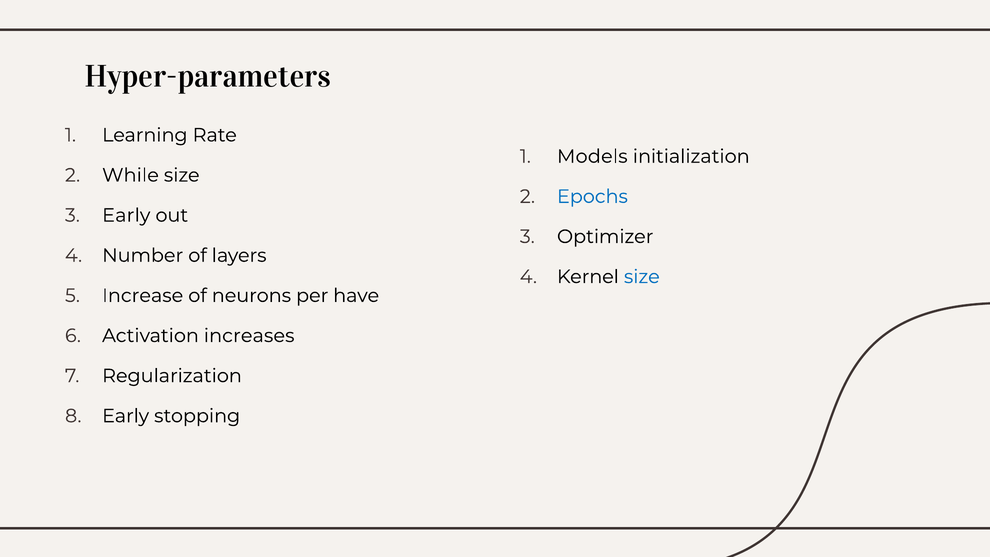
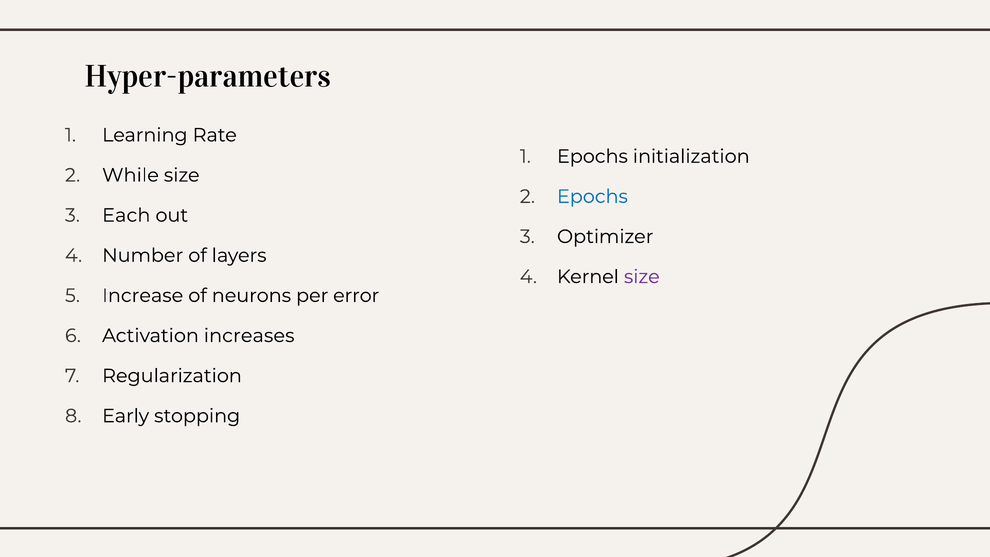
Models at (592, 156): Models -> Epochs
Early at (126, 215): Early -> Each
size at (642, 277) colour: blue -> purple
have: have -> error
